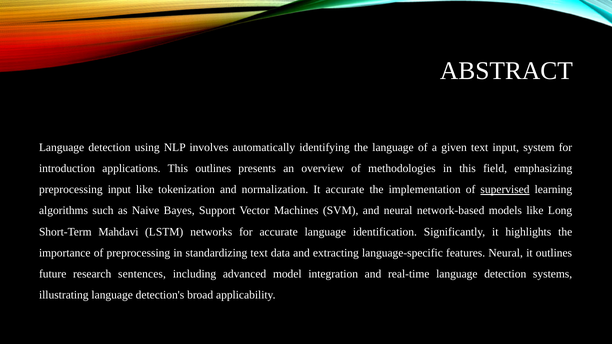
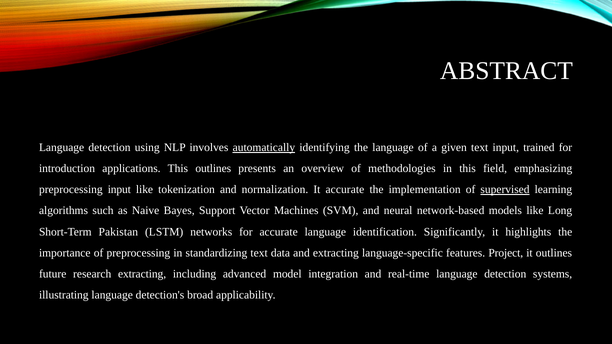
automatically underline: none -> present
system: system -> trained
Mahdavi: Mahdavi -> Pakistan
features Neural: Neural -> Project
research sentences: sentences -> extracting
